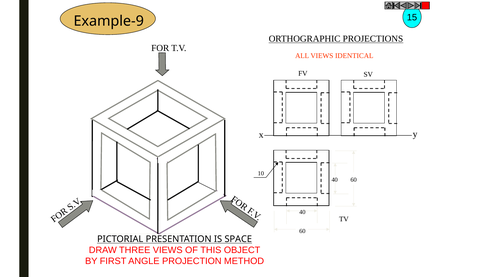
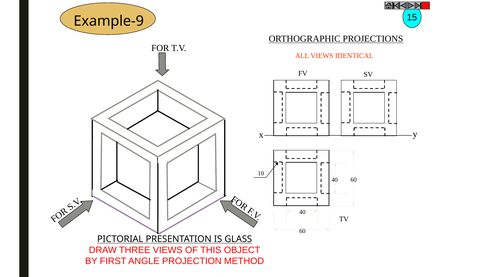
SPACE: SPACE -> GLASS
